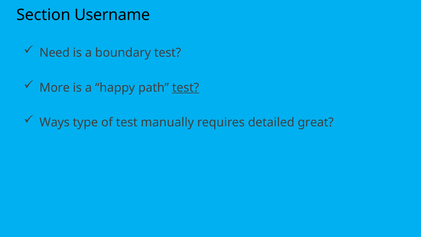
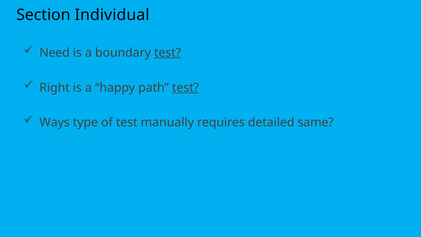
Username: Username -> Individual
test at (168, 53) underline: none -> present
More: More -> Right
great: great -> same
